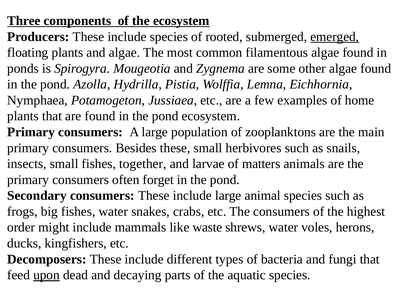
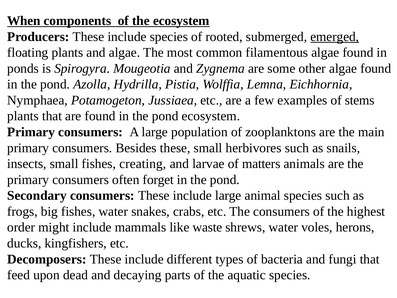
Three: Three -> When
home: home -> stems
together: together -> creating
upon underline: present -> none
